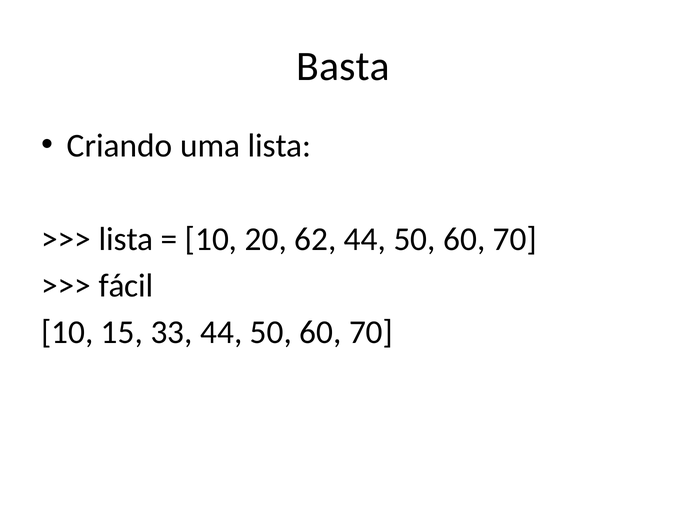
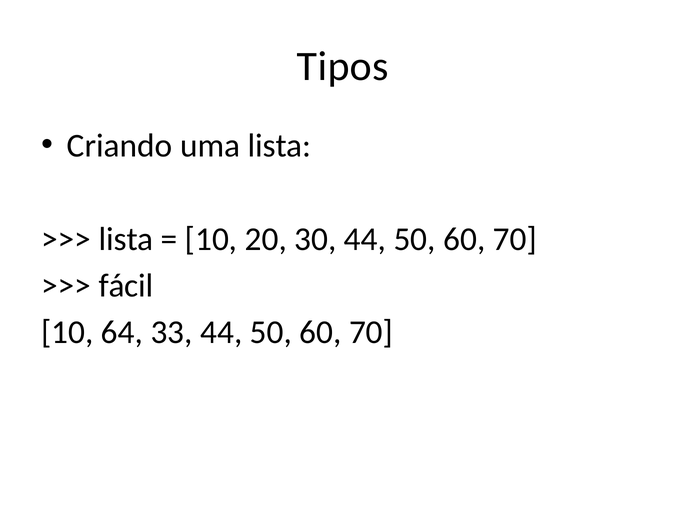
Basta: Basta -> Tipos
62: 62 -> 30
15: 15 -> 64
